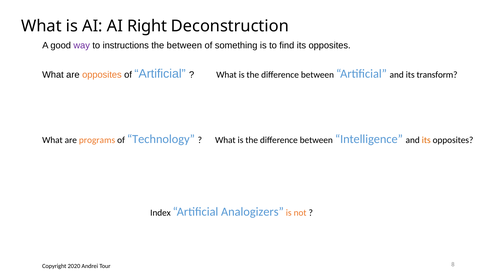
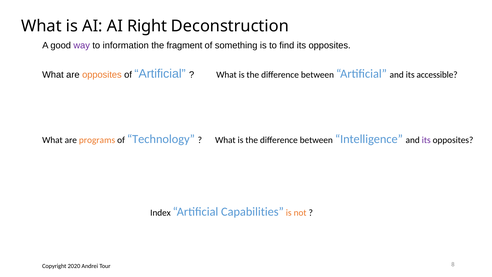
instructions: instructions -> information
the between: between -> fragment
transform: transform -> accessible
its at (426, 140) colour: orange -> purple
Analogizers: Analogizers -> Capabilities
